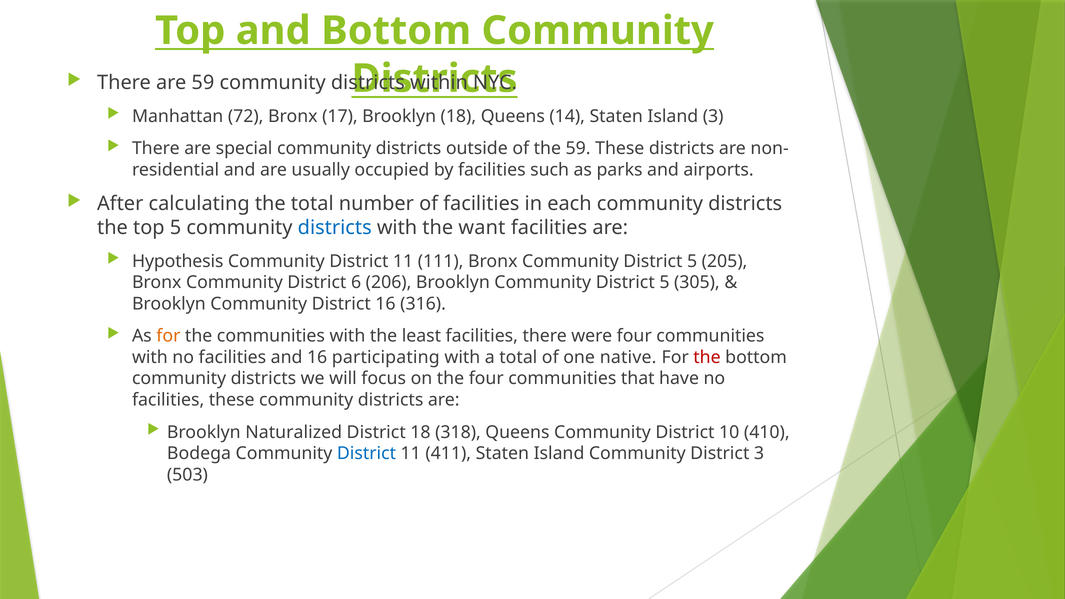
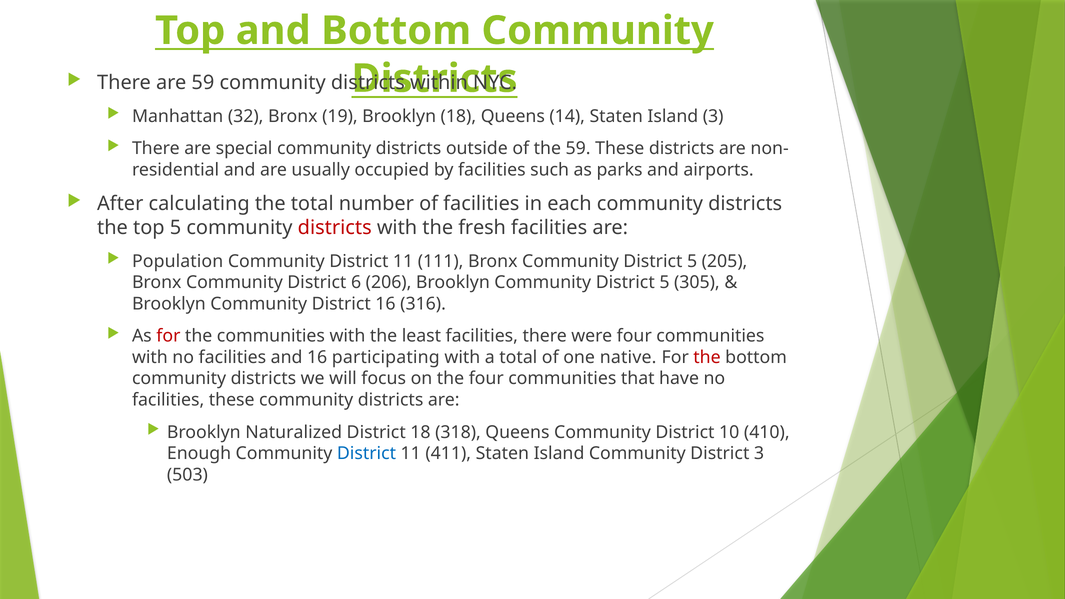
72: 72 -> 32
17: 17 -> 19
districts at (335, 228) colour: blue -> red
want: want -> fresh
Hypothesis: Hypothesis -> Population
for at (168, 336) colour: orange -> red
Bodega: Bodega -> Enough
